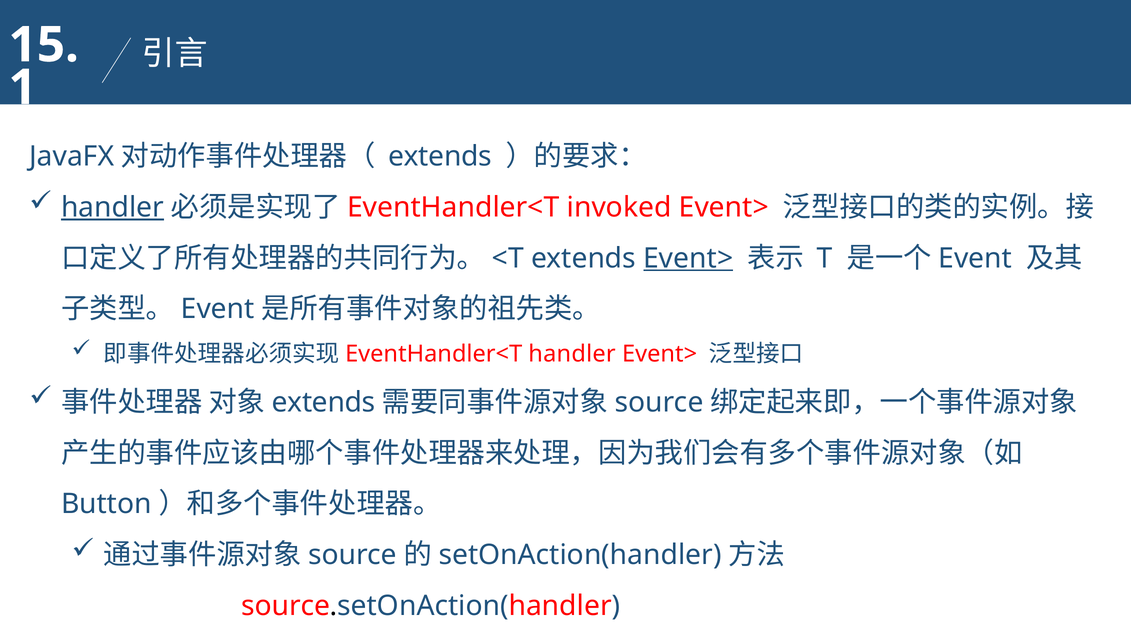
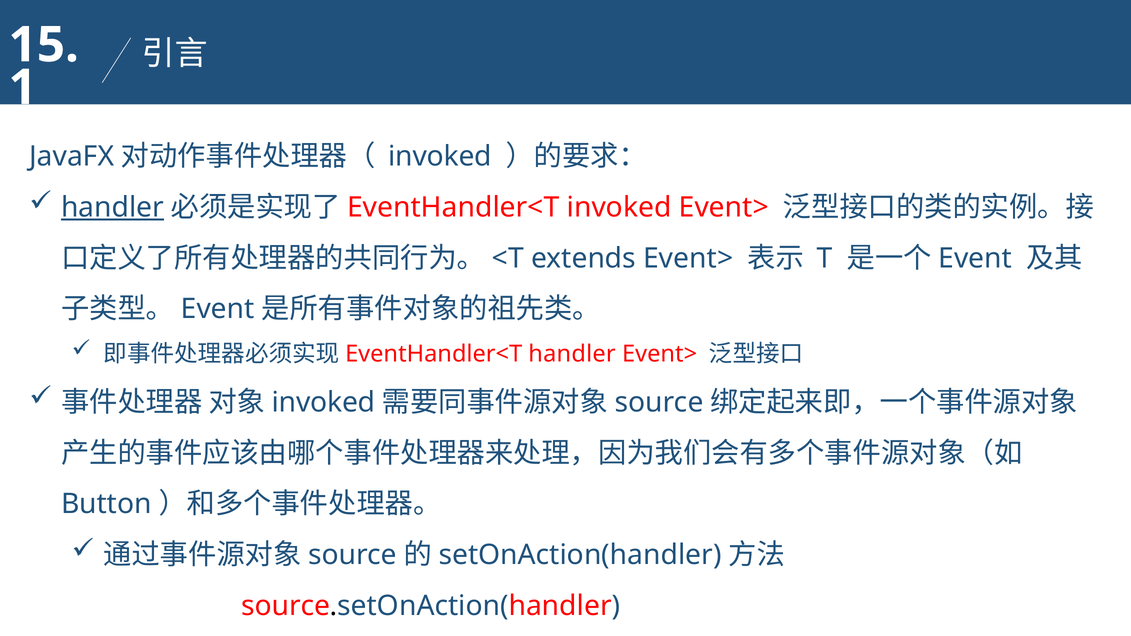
extends at (440, 157): extends -> invoked
Event> at (688, 258) underline: present -> none
extends at (324, 402): extends -> invoked
